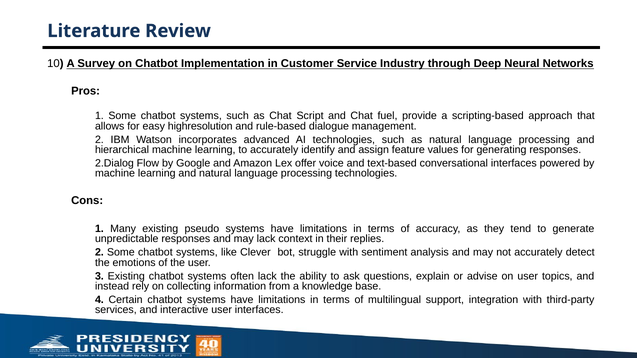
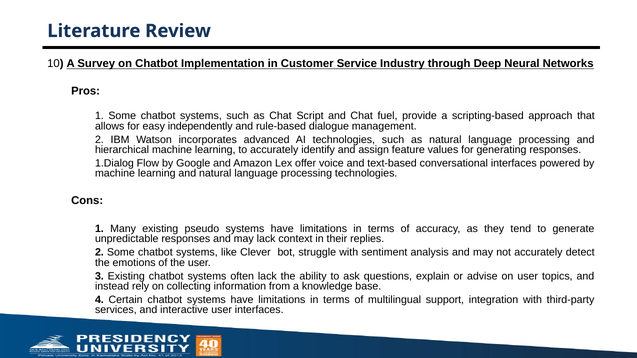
highresolution: highresolution -> independently
2.Dialog: 2.Dialog -> 1.Dialog
